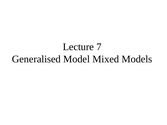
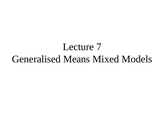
Model: Model -> Means
